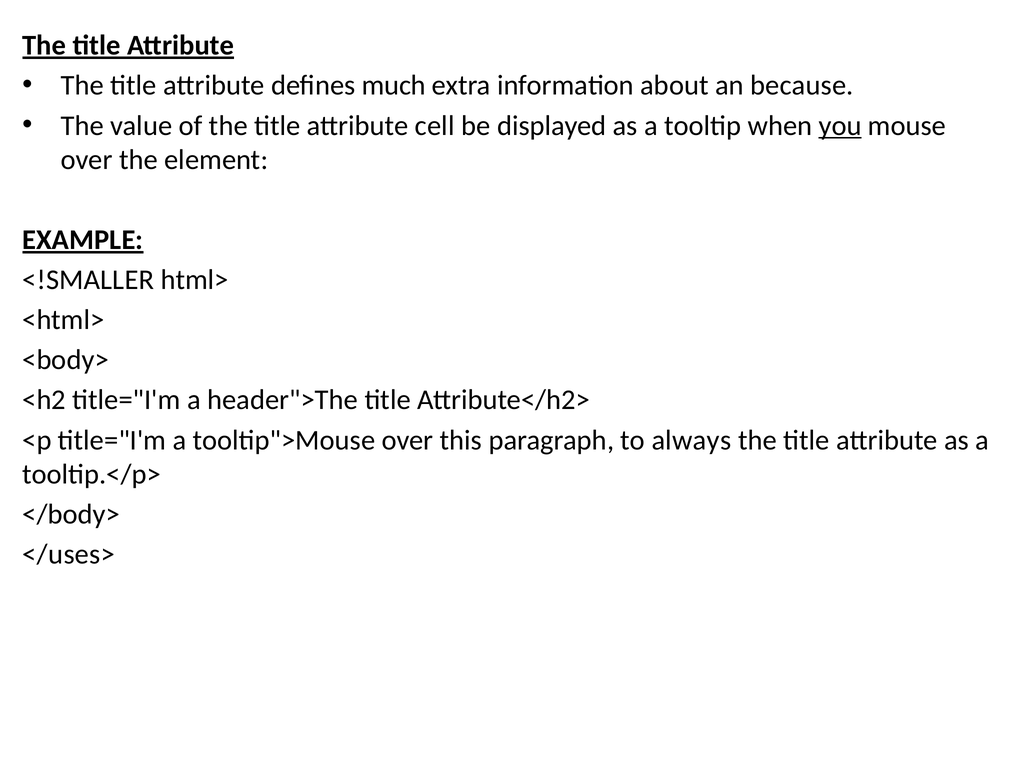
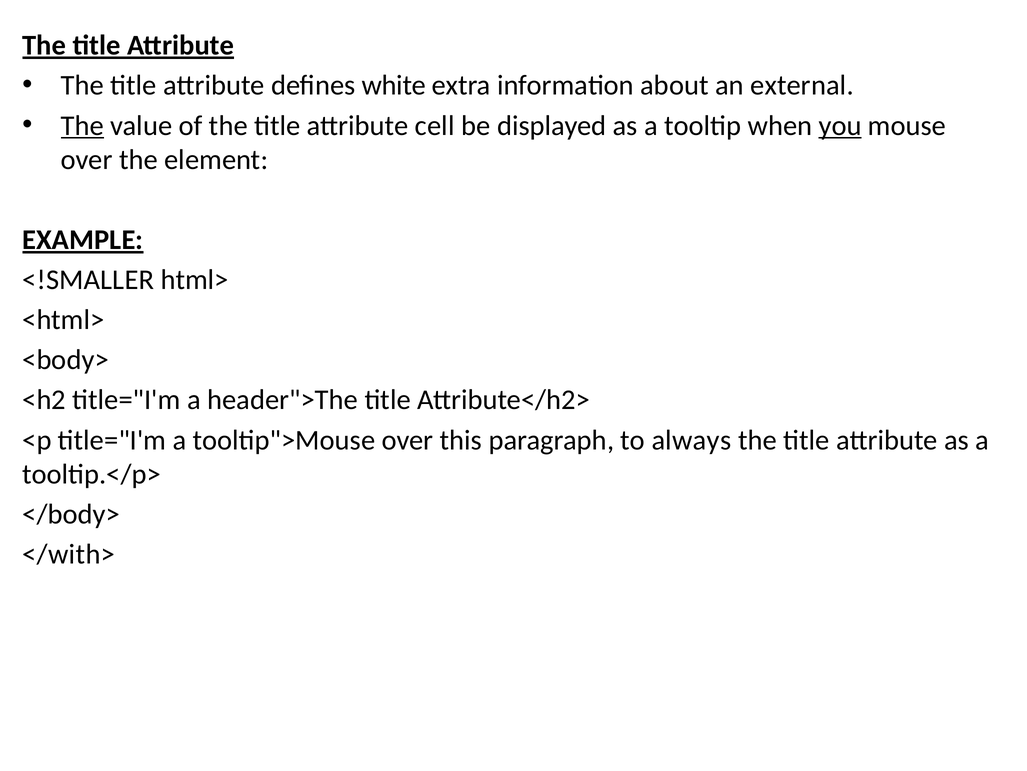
much: much -> white
because: because -> external
The at (82, 125) underline: none -> present
</uses>: </uses> -> </with>
